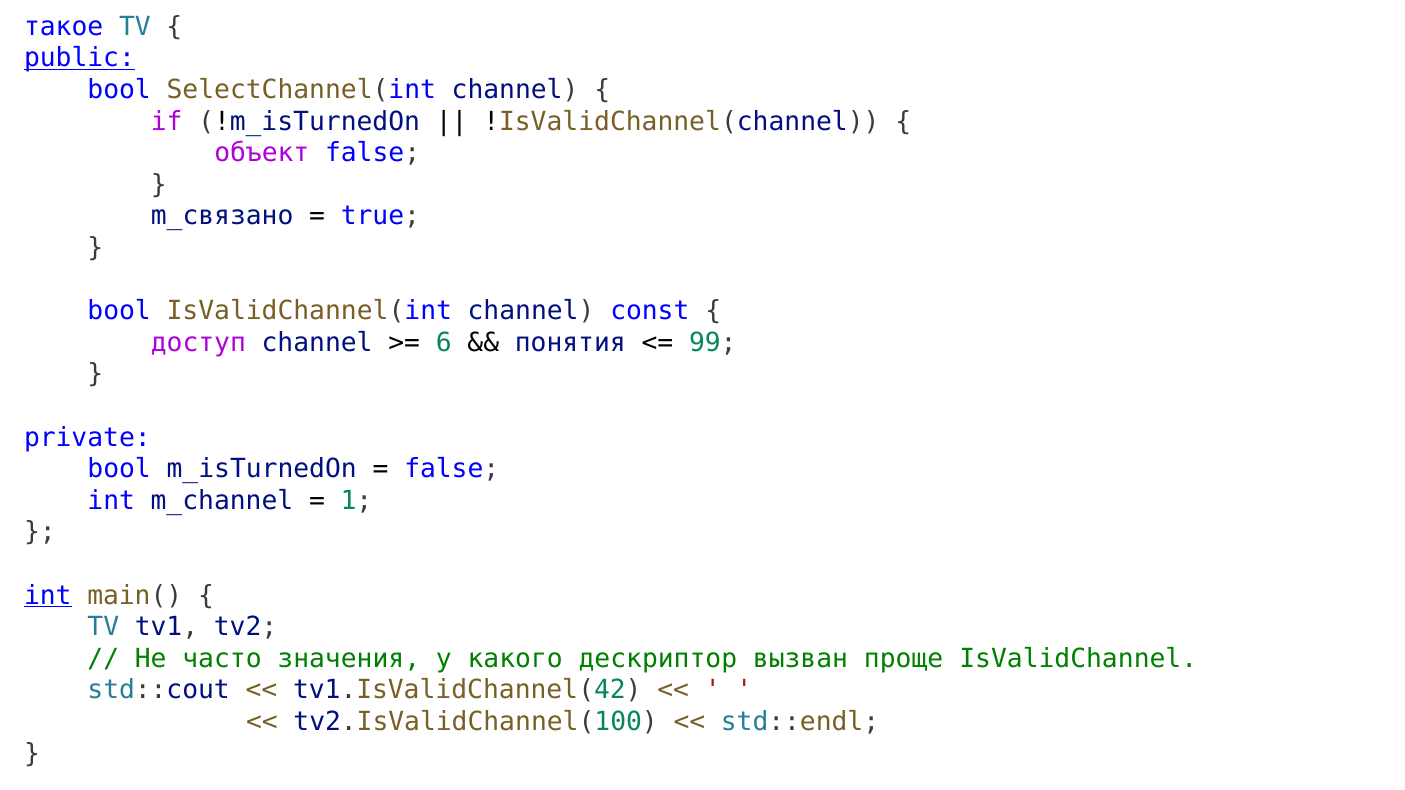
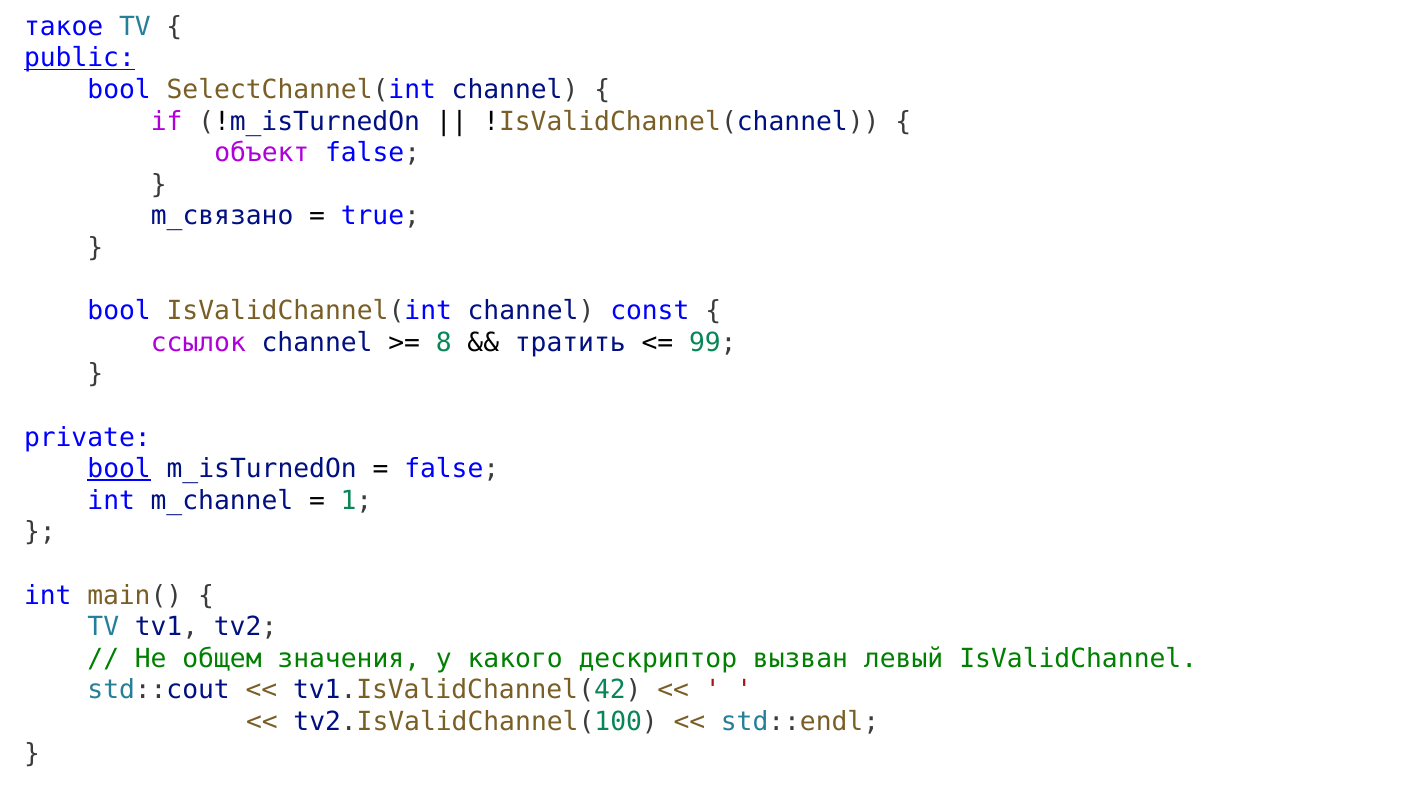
доступ: доступ -> ссылок
6: 6 -> 8
понятия: понятия -> тратить
bool at (119, 469) underline: none -> present
int at (48, 596) underline: present -> none
часто: часто -> общем
проще: проще -> левый
